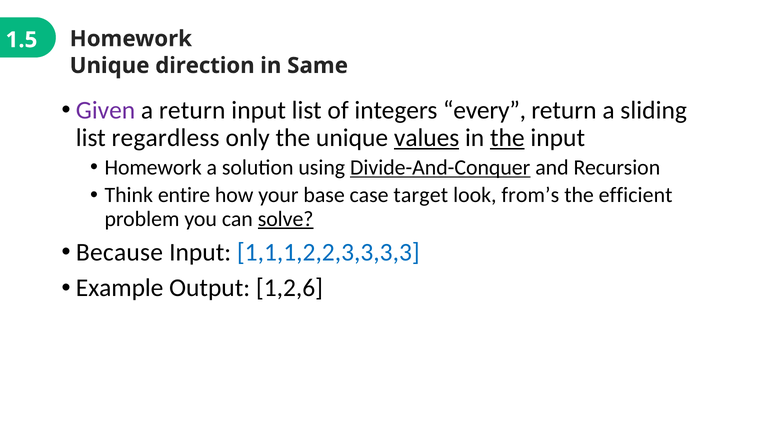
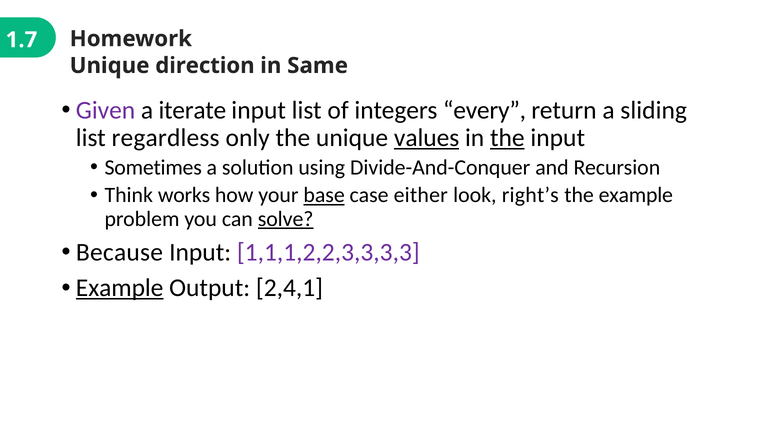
1.5: 1.5 -> 1.7
a return: return -> iterate
Homework at (153, 167): Homework -> Sometimes
Divide-And-Conquer underline: present -> none
entire: entire -> works
base underline: none -> present
target: target -> either
from’s: from’s -> right’s
the efficient: efficient -> example
1,1,1,2,2,3,3,3,3 colour: blue -> purple
Example at (120, 288) underline: none -> present
1,2,6: 1,2,6 -> 2,4,1
